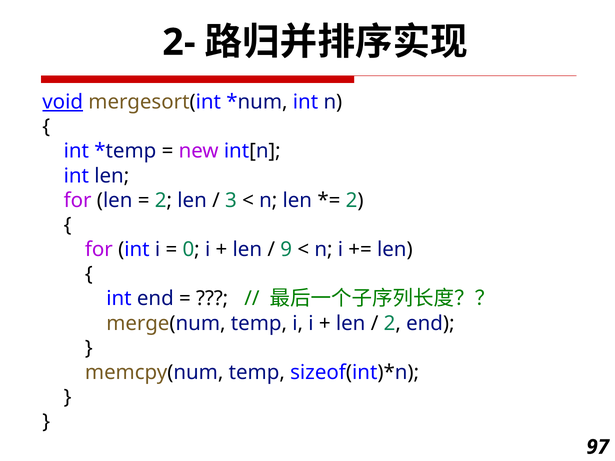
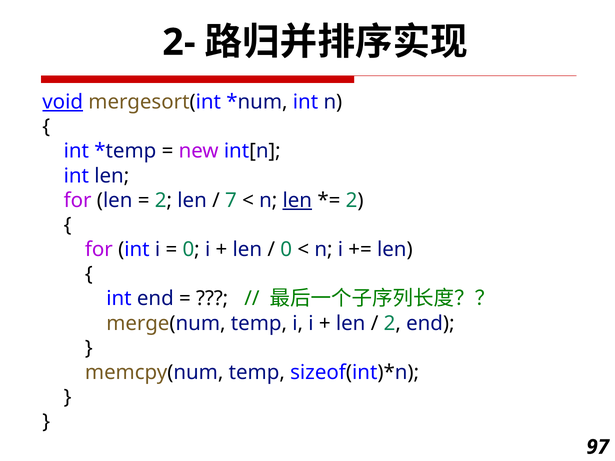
3: 3 -> 7
len at (297, 200) underline: none -> present
9 at (286, 250): 9 -> 0
